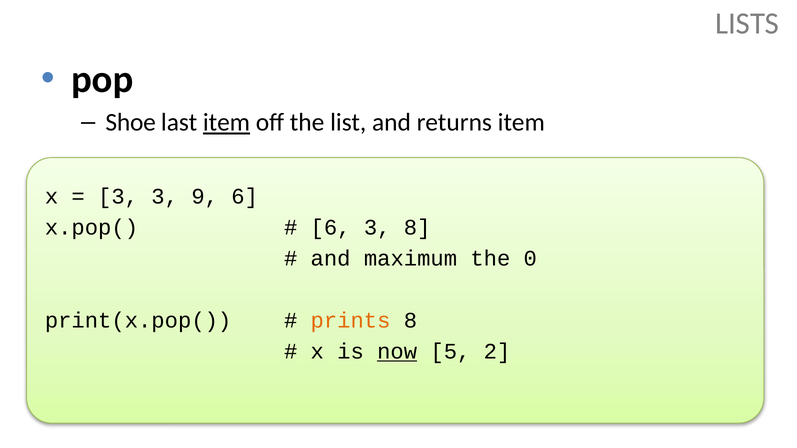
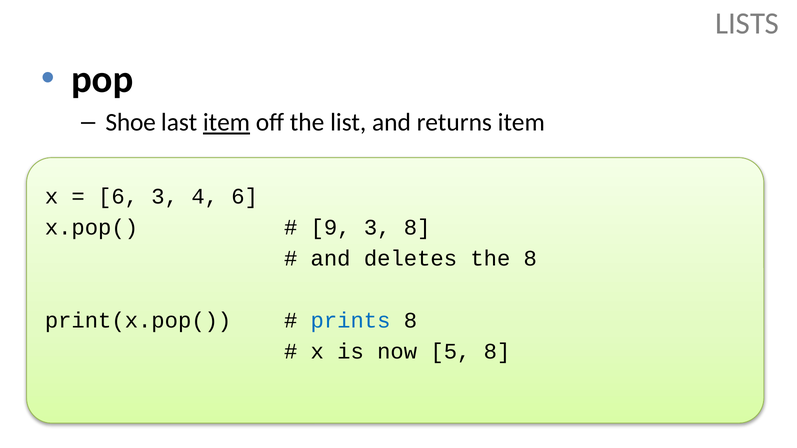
3 at (118, 197): 3 -> 6
9: 9 -> 4
6 at (331, 228): 6 -> 9
maximum: maximum -> deletes
the 0: 0 -> 8
prints colour: orange -> blue
now underline: present -> none
5 2: 2 -> 8
